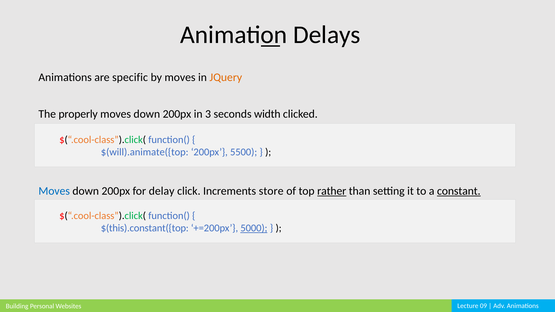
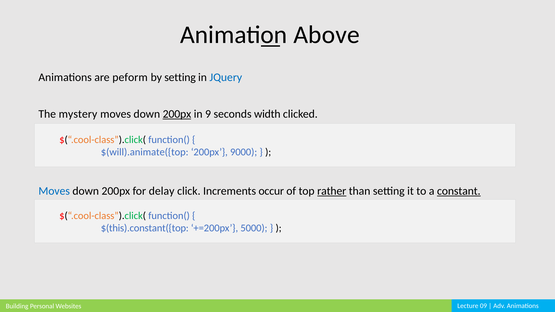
Delays: Delays -> Above
specific: specific -> peform
by moves: moves -> setting
JQuery colour: orange -> blue
properly: properly -> mystery
200px at (177, 114) underline: none -> present
3: 3 -> 9
5500: 5500 -> 9000
store: store -> occur
5000 underline: present -> none
